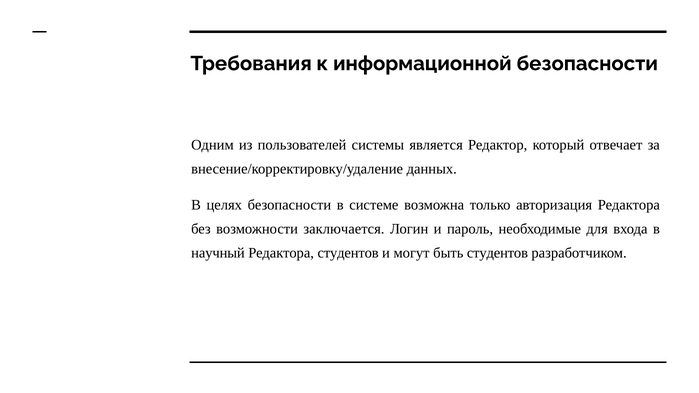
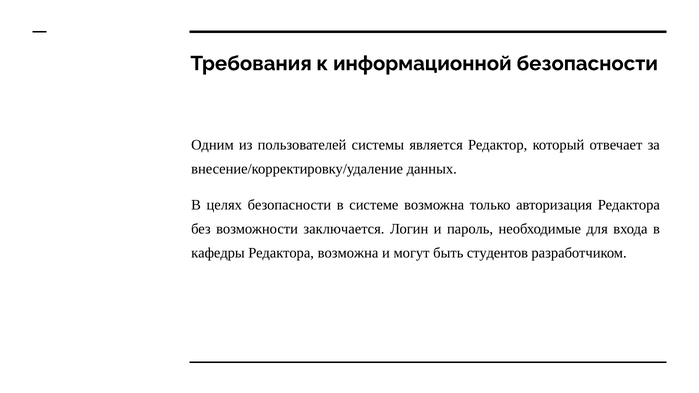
научный: научный -> кафедры
Редактора студентов: студентов -> возможна
